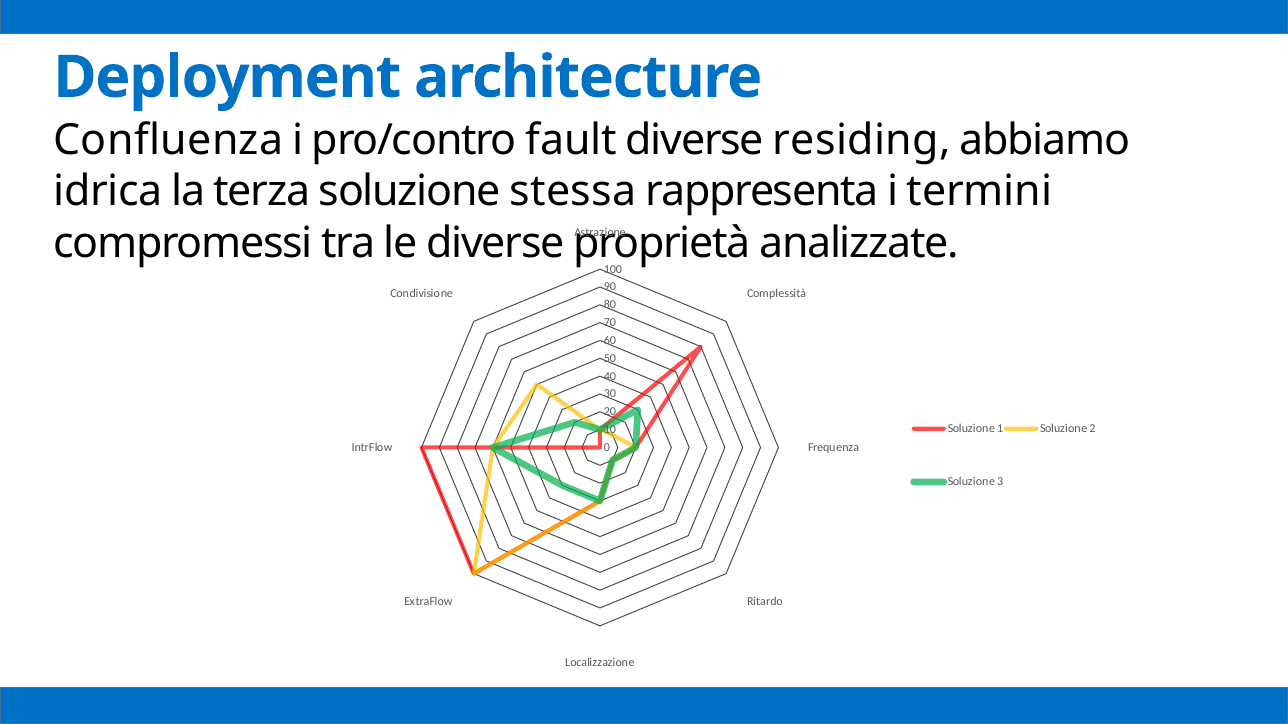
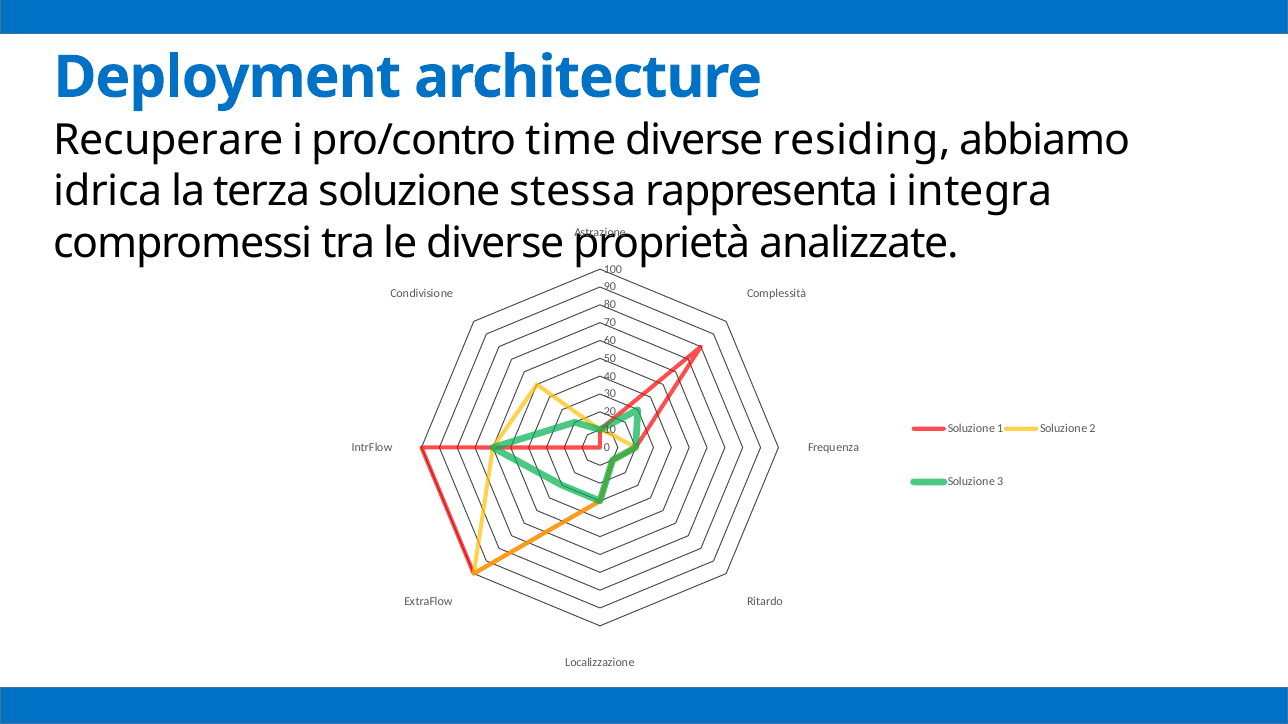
Confluenza: Confluenza -> Recuperare
fault: fault -> time
termini: termini -> integra
